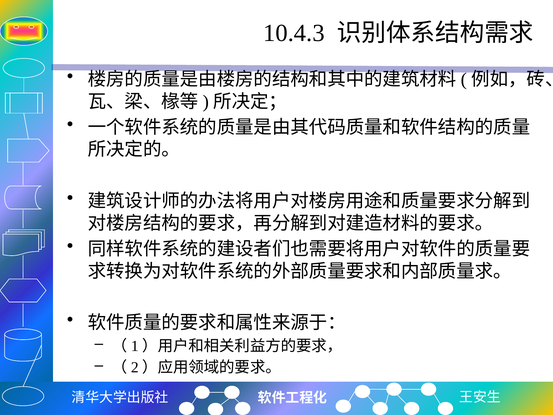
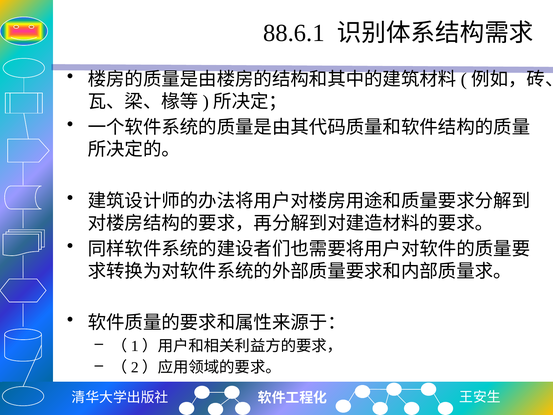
10.4.3: 10.4.3 -> 88.6.1
